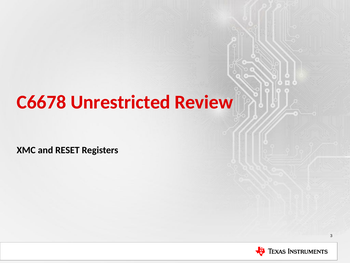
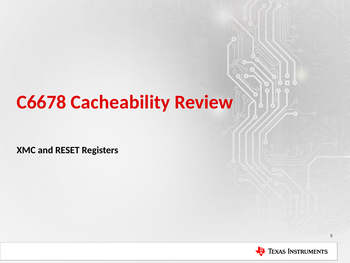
Unrestricted: Unrestricted -> Cacheability
